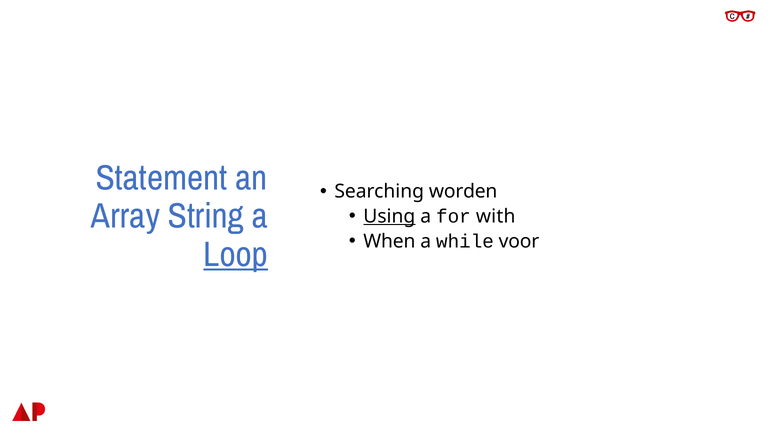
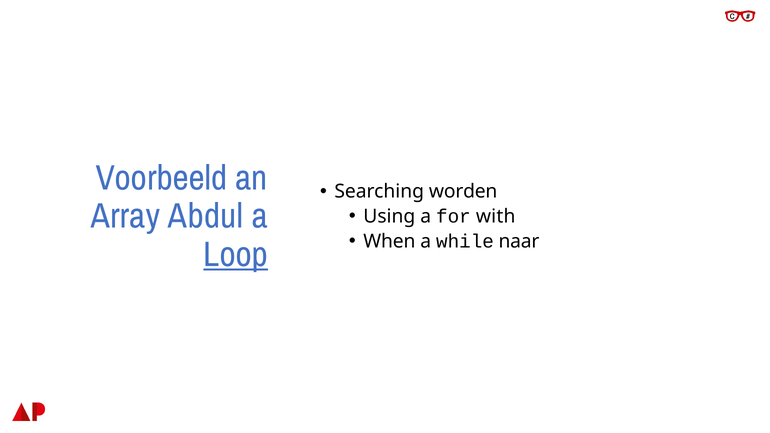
Statement: Statement -> Voorbeeld
String: String -> Abdul
Using underline: present -> none
voor: voor -> naar
